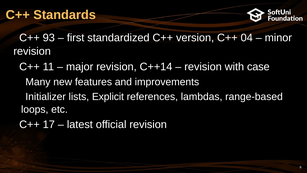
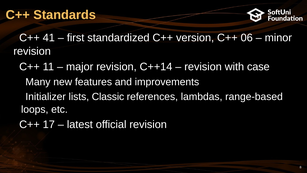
93: 93 -> 41
04: 04 -> 06
Explicit: Explicit -> Classic
